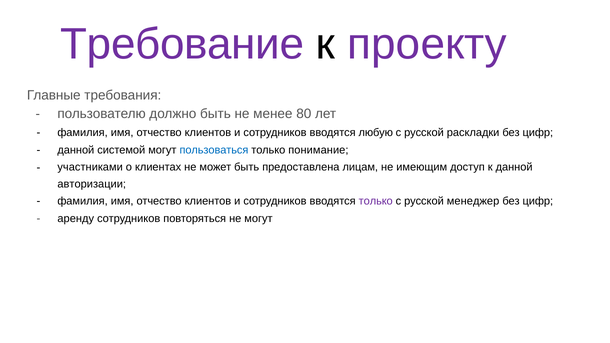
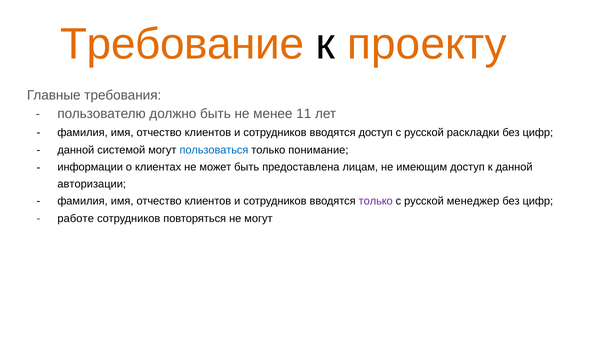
Требование colour: purple -> orange
проекту colour: purple -> orange
80: 80 -> 11
вводятся любую: любую -> доступ
участниками: участниками -> информации
аренду: аренду -> работе
